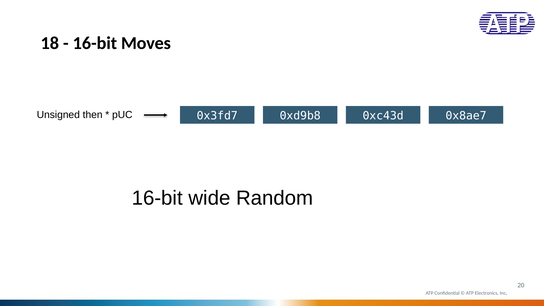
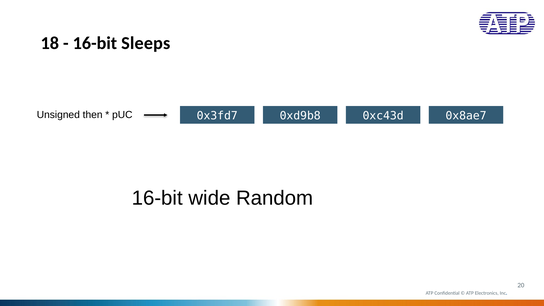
Moves: Moves -> Sleeps
